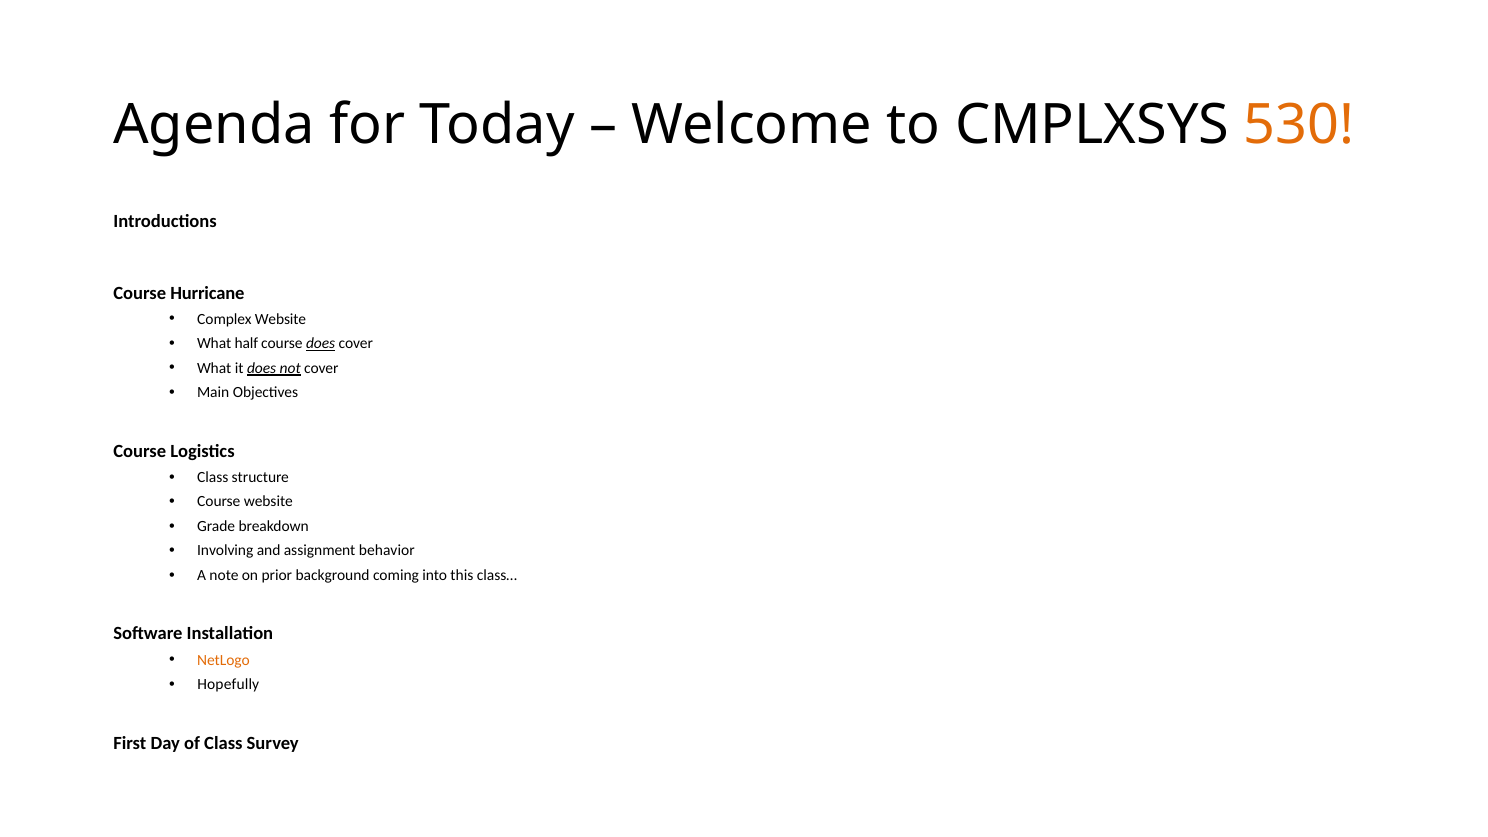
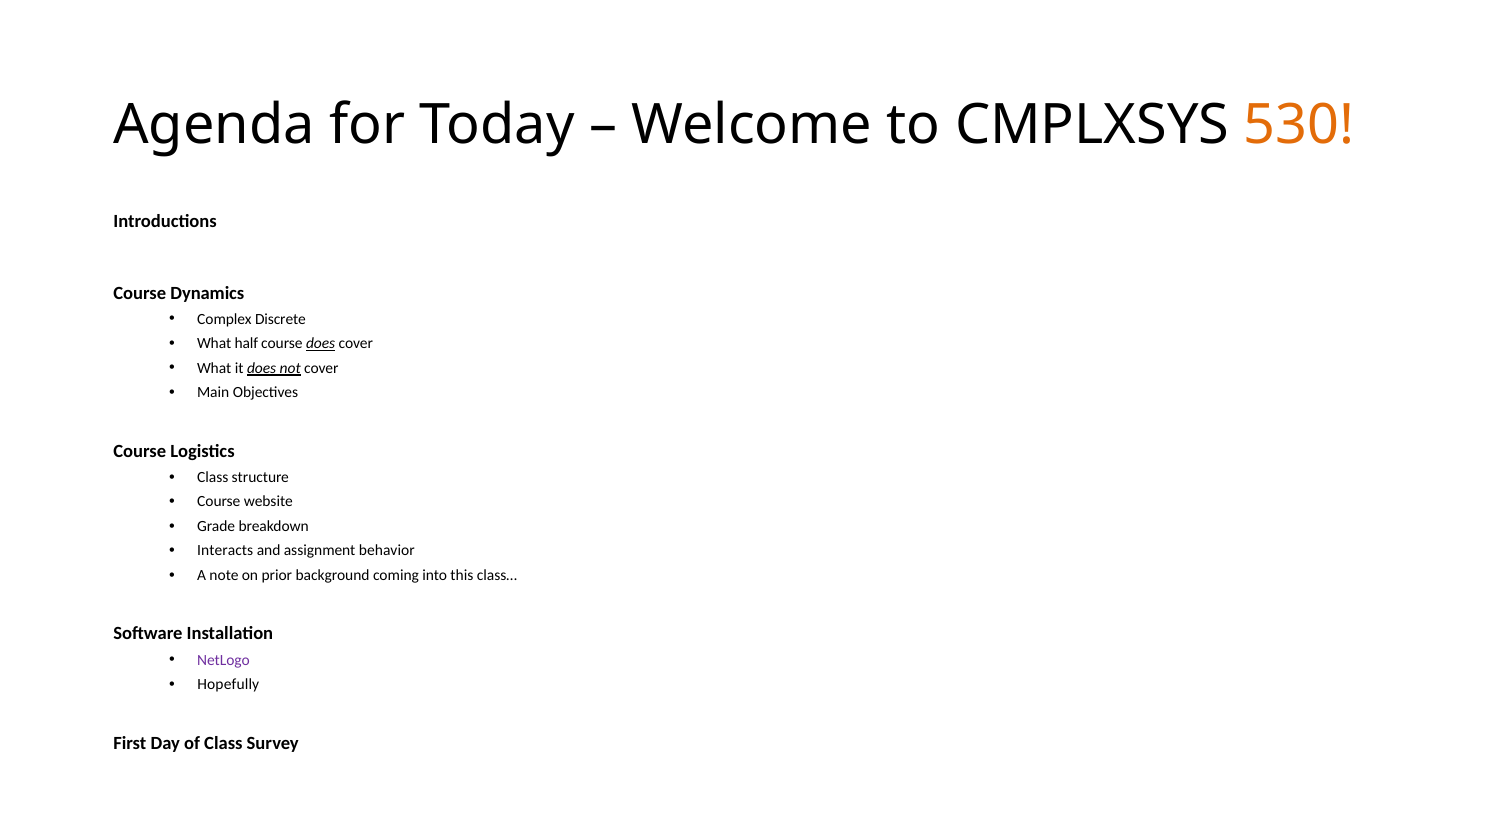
Hurricane: Hurricane -> Dynamics
Complex Website: Website -> Discrete
Involving: Involving -> Interacts
NetLogo colour: orange -> purple
